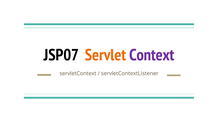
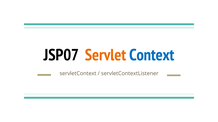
Context colour: purple -> blue
